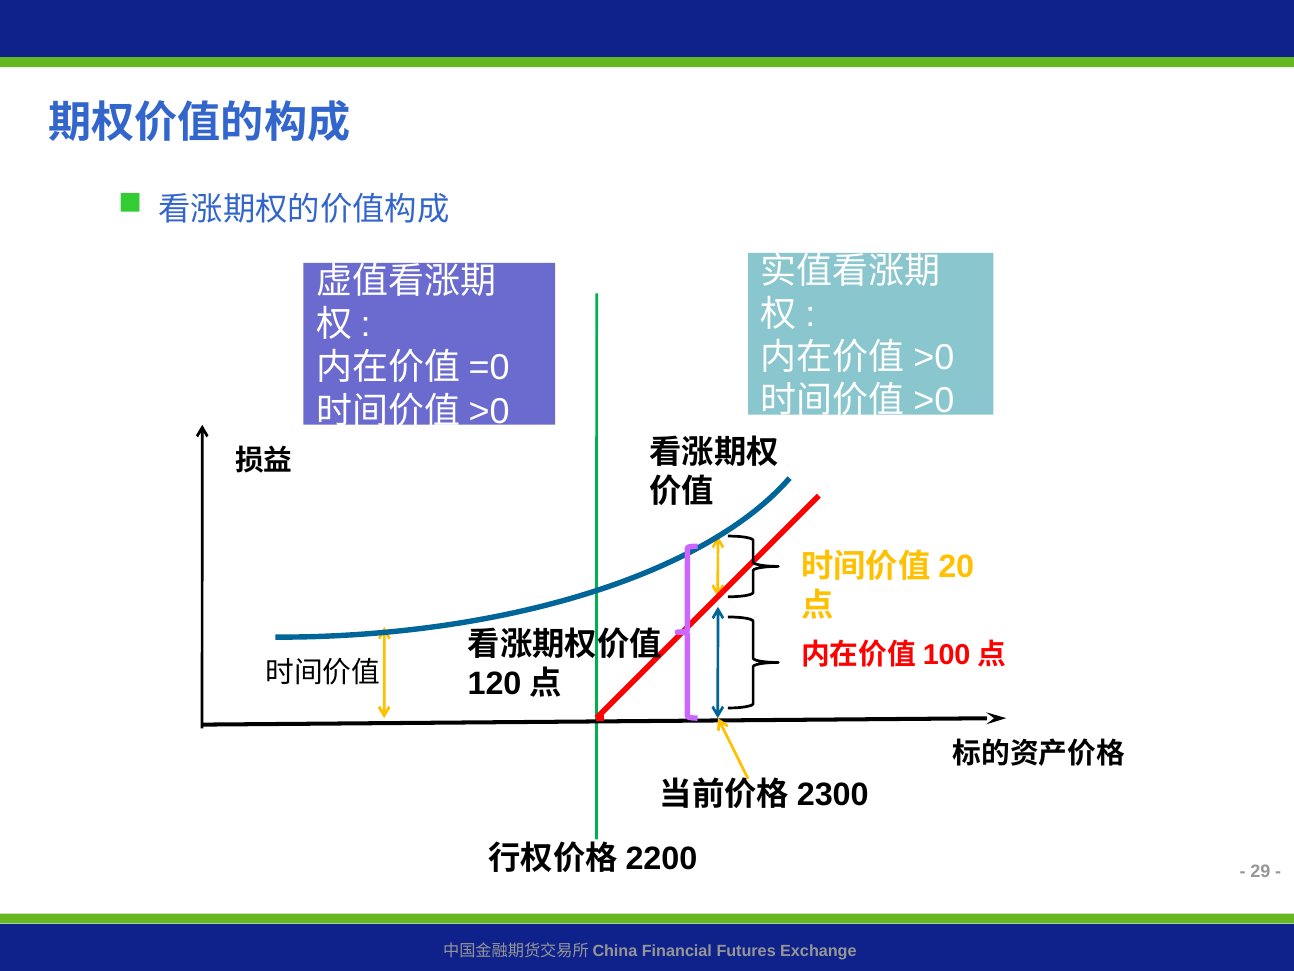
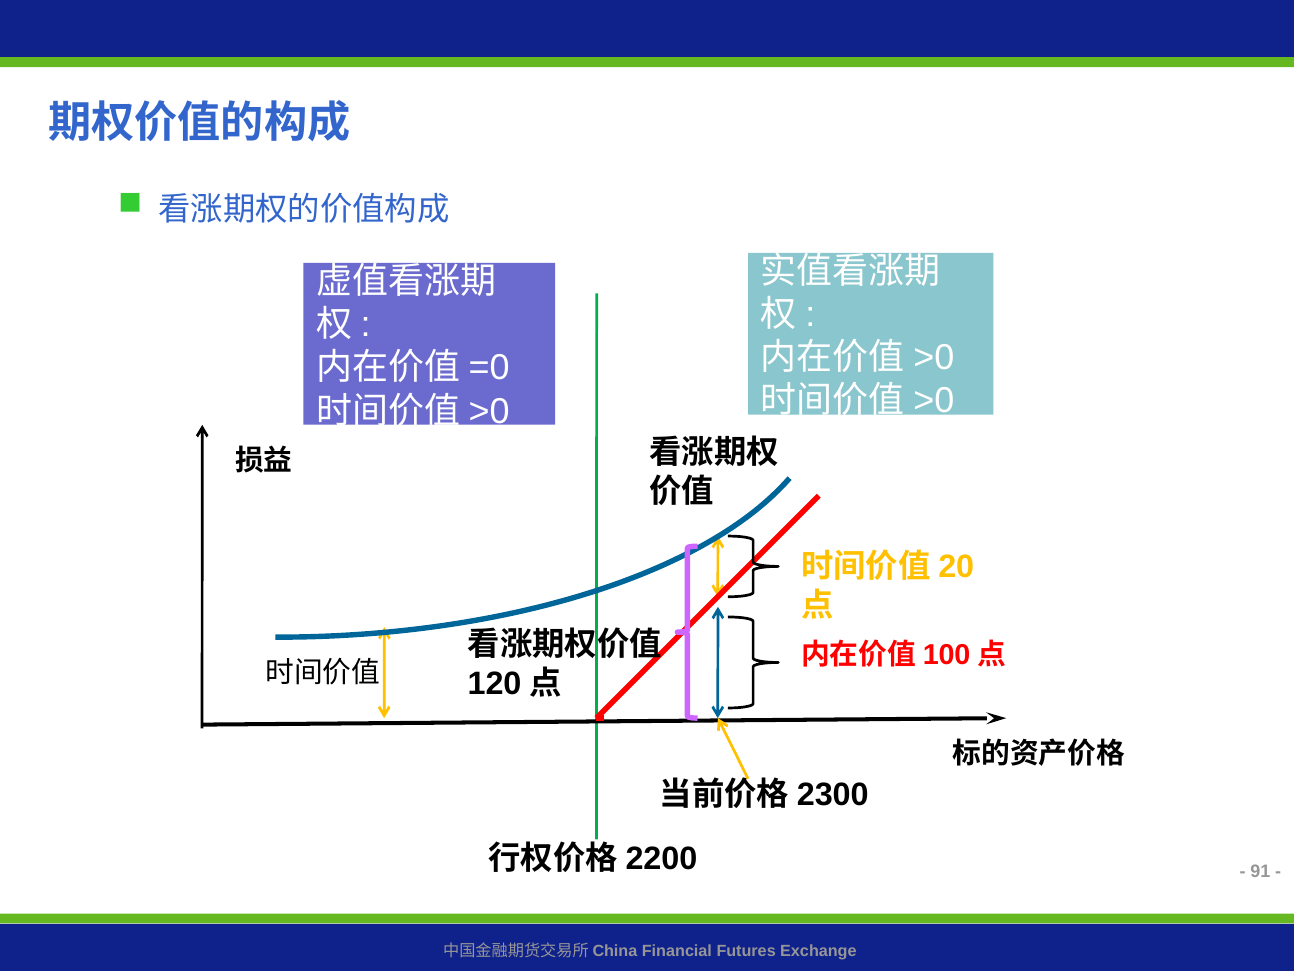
29: 29 -> 91
